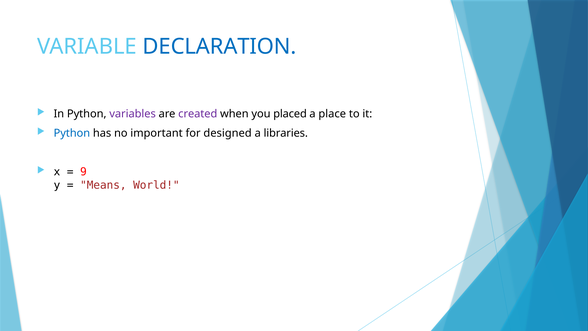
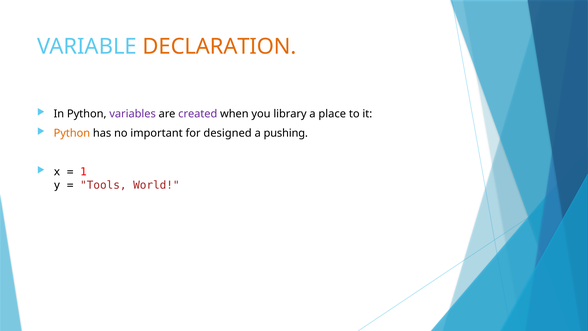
DECLARATION colour: blue -> orange
placed: placed -> library
Python at (72, 133) colour: blue -> orange
libraries: libraries -> pushing
9: 9 -> 1
Means: Means -> Tools
